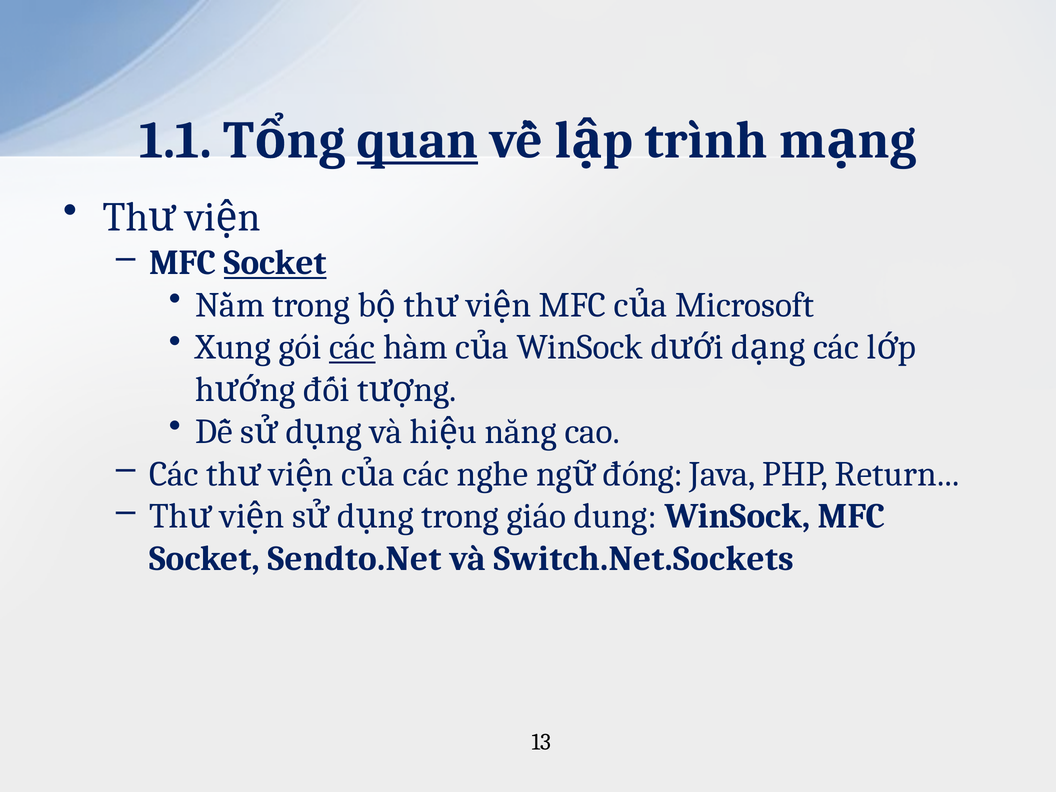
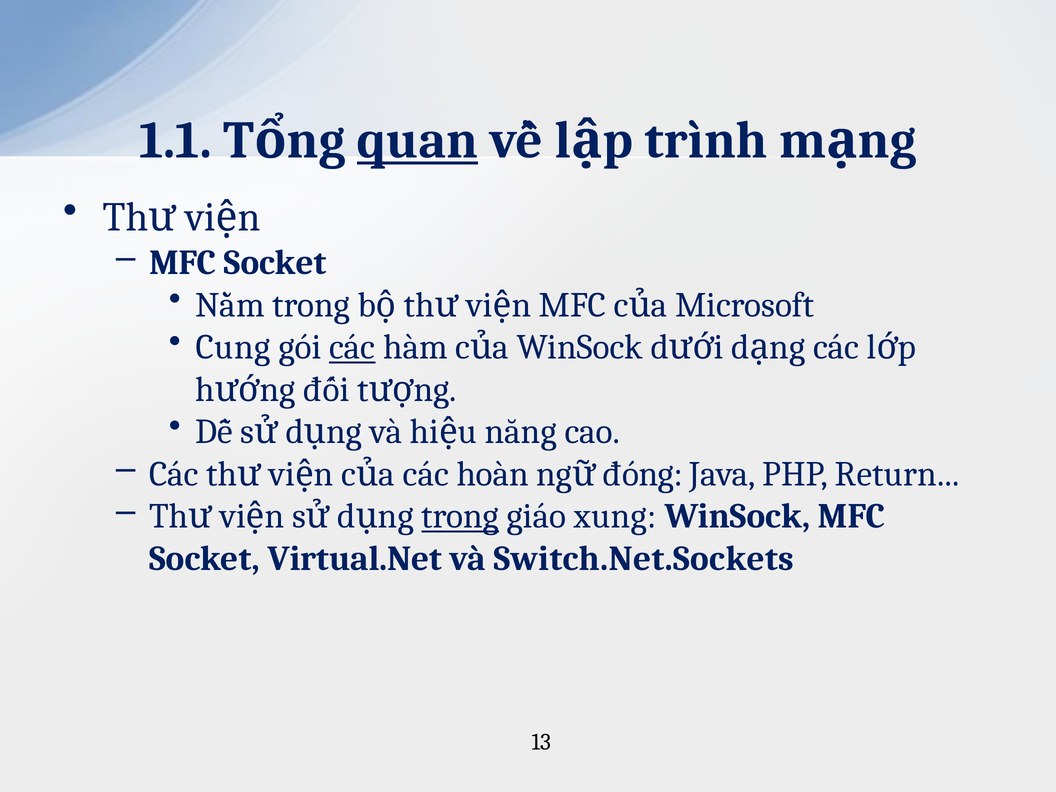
Socket at (275, 263) underline: present -> none
Xung: Xung -> Cung
nghe: nghe -> hoàn
trong at (460, 516) underline: none -> present
dung: dung -> xung
Sendto.Net: Sendto.Net -> Virtual.Net
